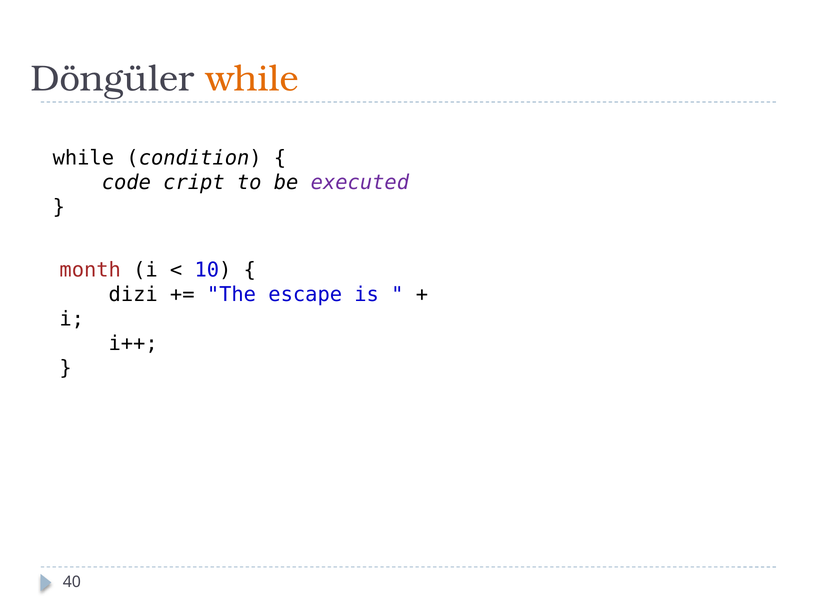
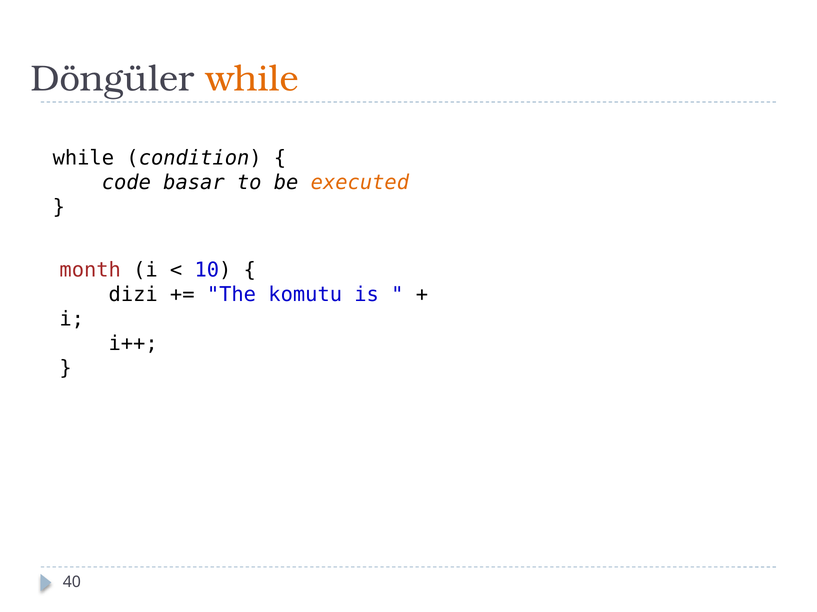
cript: cript -> basar
executed colour: purple -> orange
escape: escape -> komutu
